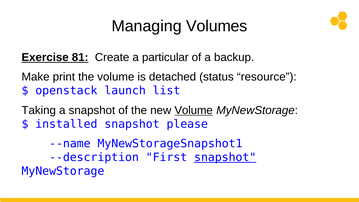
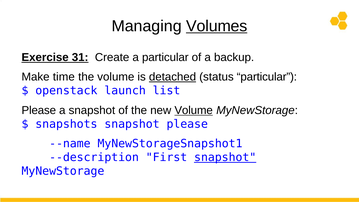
Volumes underline: none -> present
81: 81 -> 31
print: print -> time
detached underline: none -> present
status resource: resource -> particular
Taking at (39, 110): Taking -> Please
installed: installed -> snapshots
